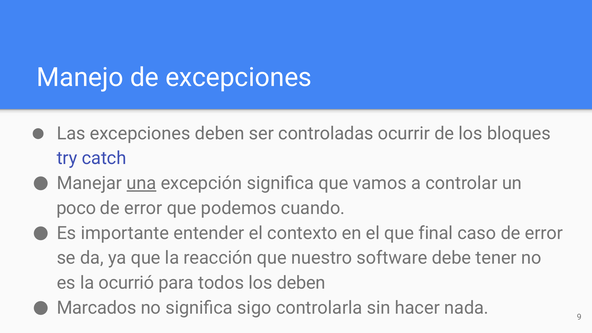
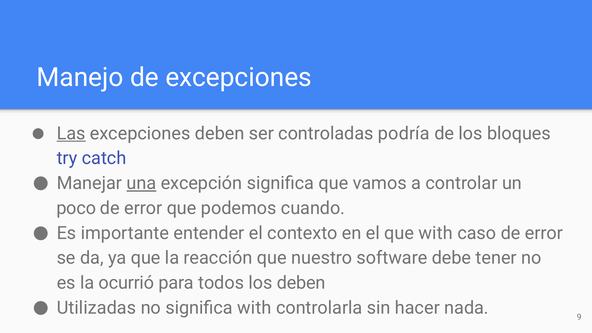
Las underline: none -> present
ocurrir: ocurrir -> podría
que final: final -> with
Marcados: Marcados -> Utilizadas
significa sigo: sigo -> with
